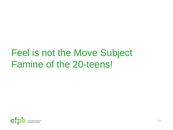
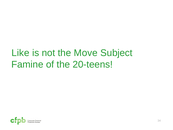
Feel: Feel -> Like
